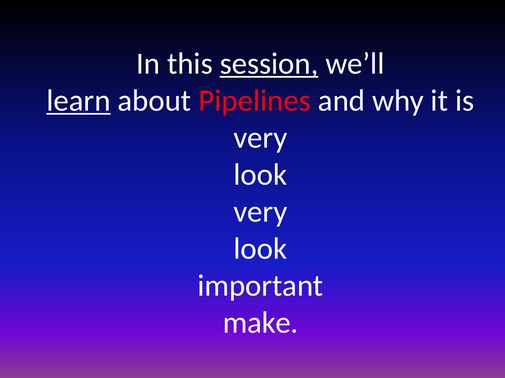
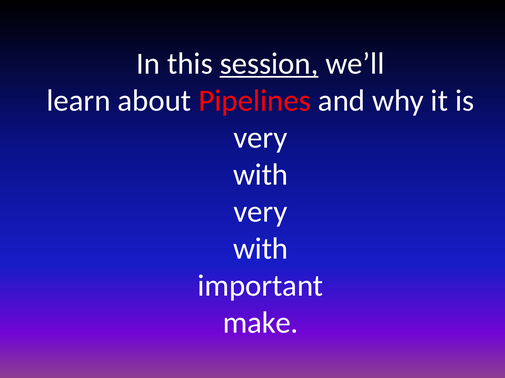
learn underline: present -> none
look at (260, 175): look -> with
look at (260, 249): look -> with
